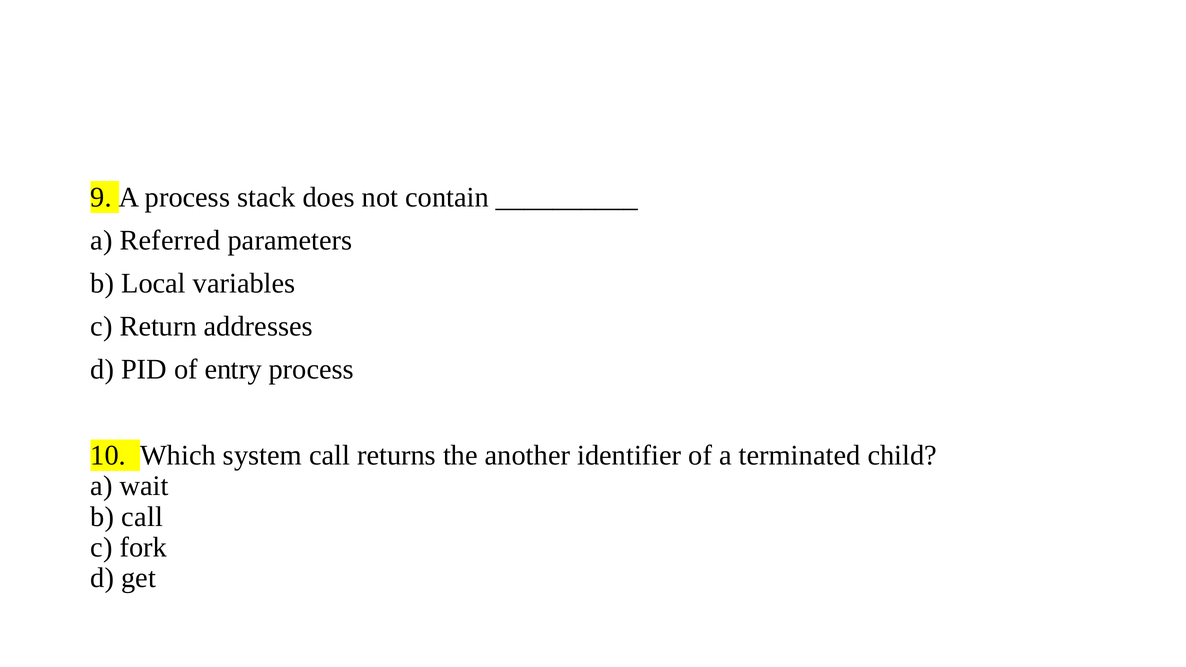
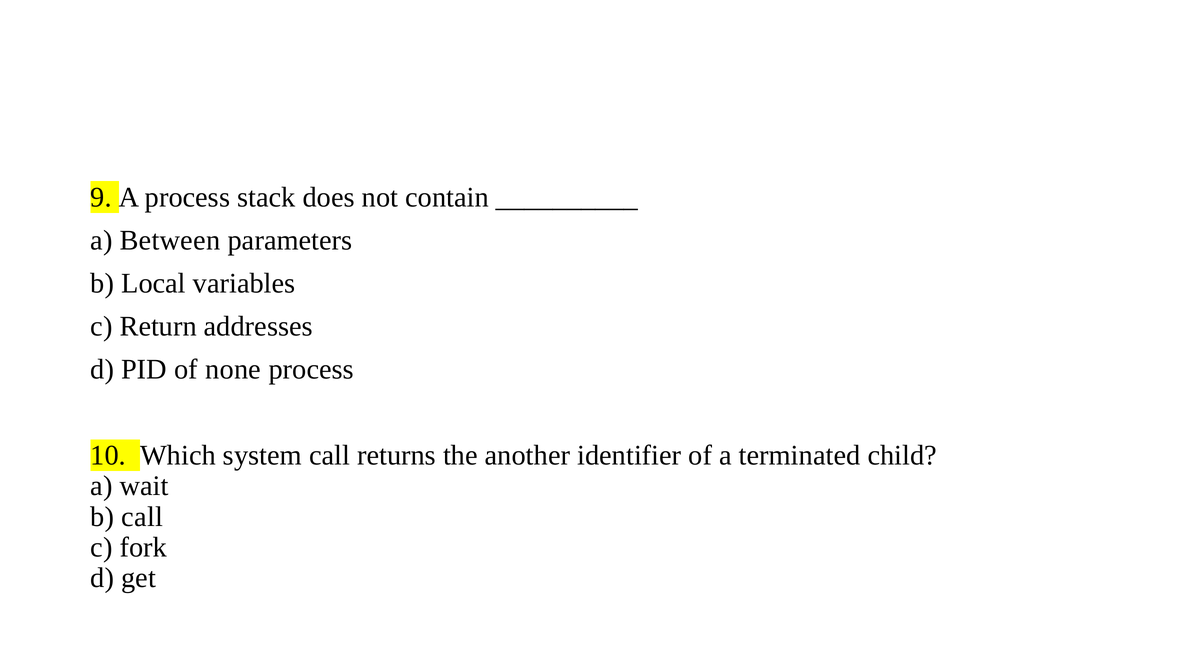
Referred: Referred -> Between
entry: entry -> none
